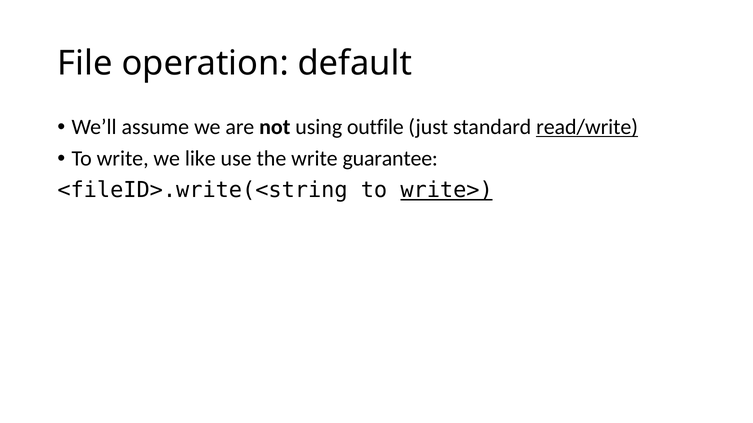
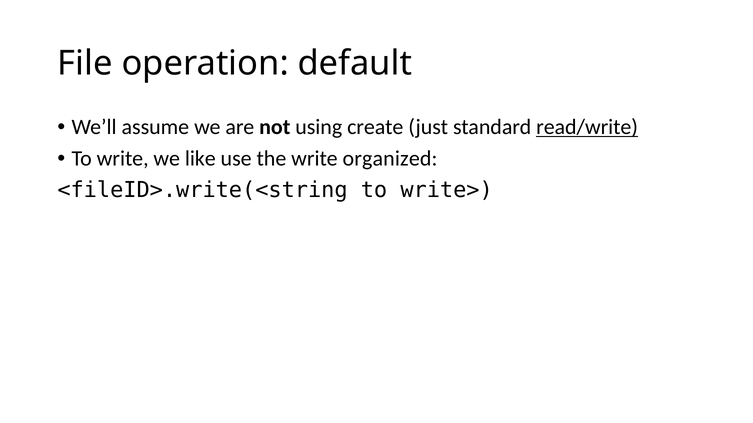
outfile: outfile -> create
guarantee: guarantee -> organized
write> underline: present -> none
